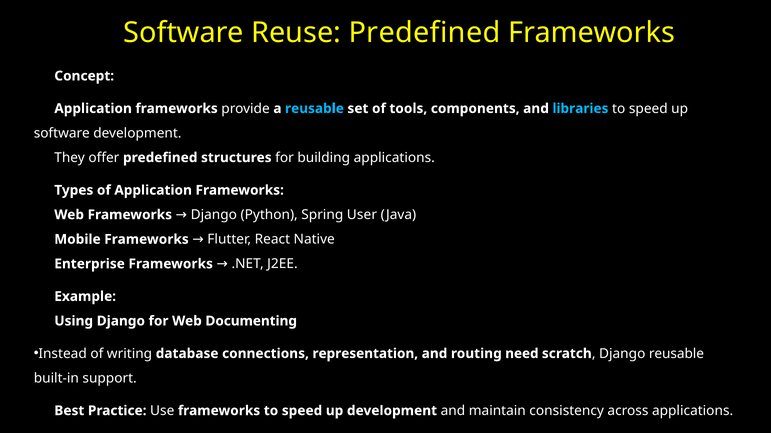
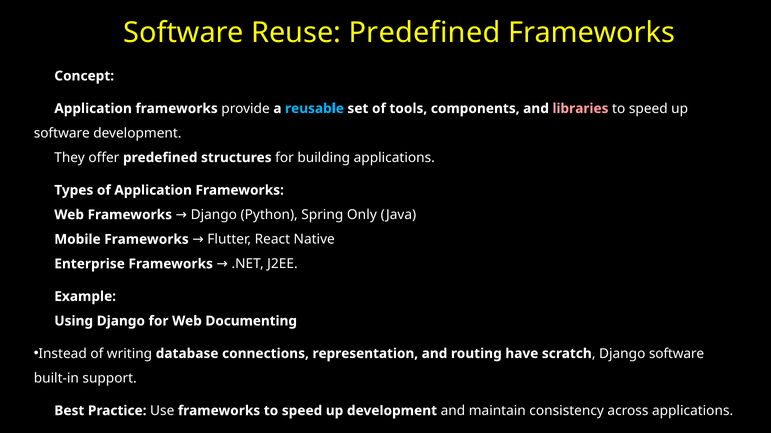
libraries colour: light blue -> pink
User: User -> Only
need: need -> have
Django reusable: reusable -> software
